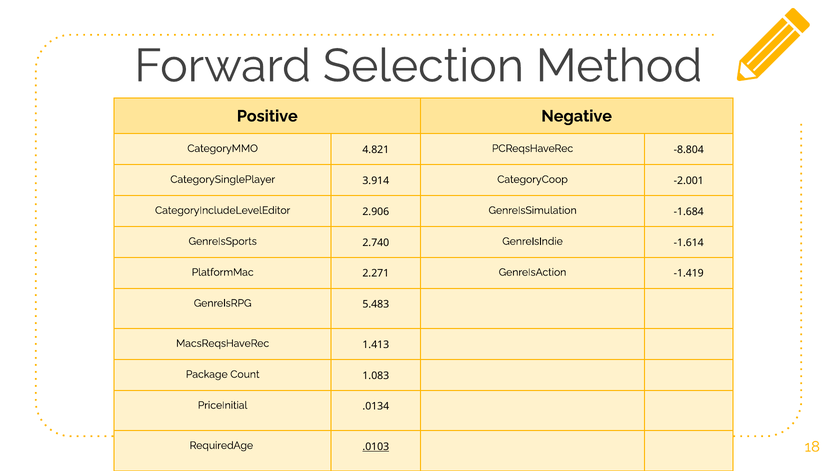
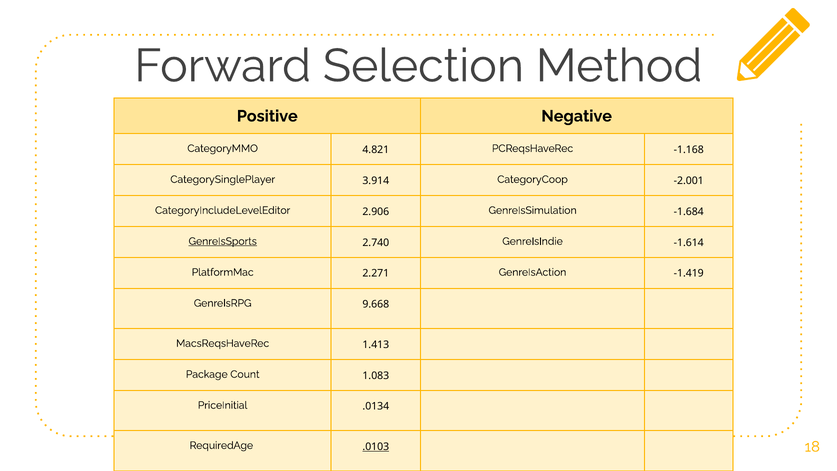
-8.804: -8.804 -> -1.168
GenreIsSports underline: none -> present
5.483: 5.483 -> 9.668
